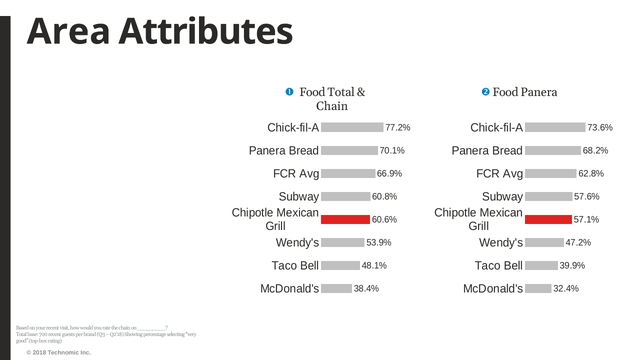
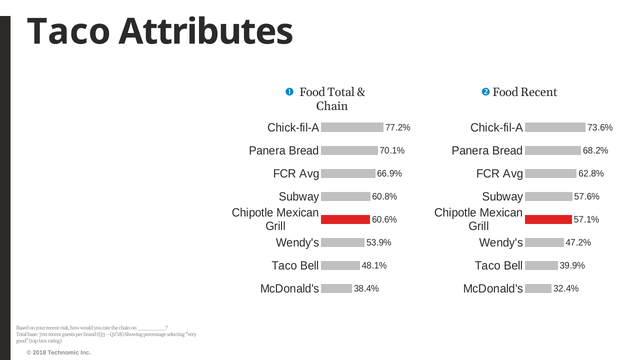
Area at (69, 32): Area -> Taco
Food Panera: Panera -> Recent
